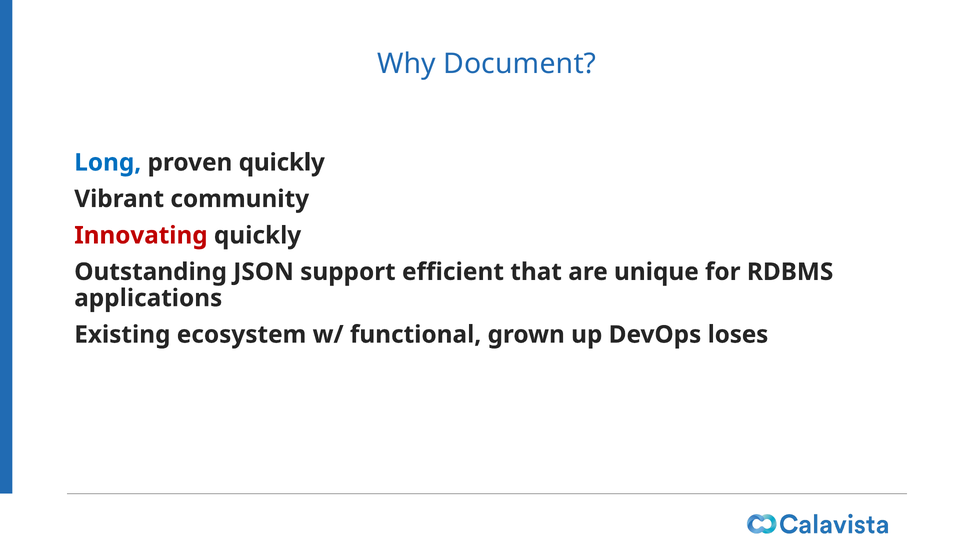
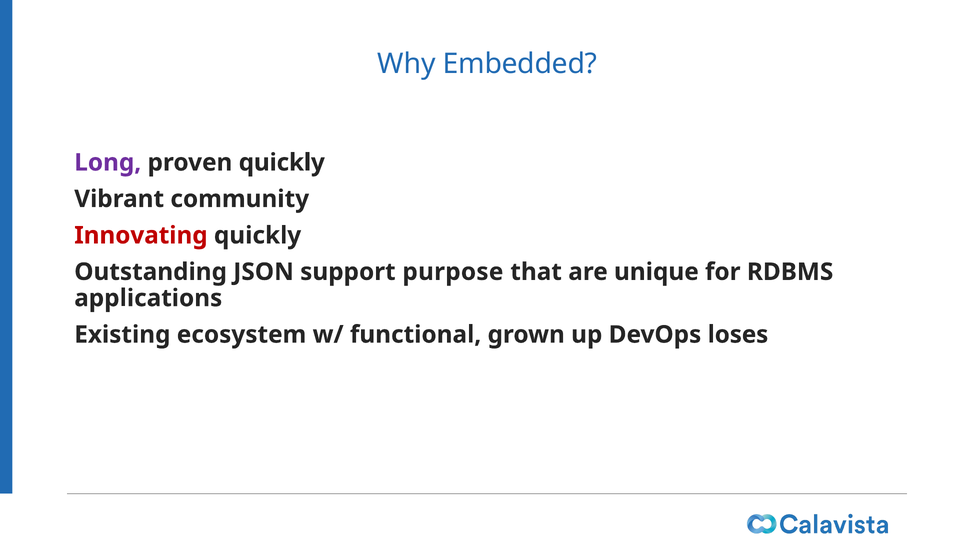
Document: Document -> Embedded
Long colour: blue -> purple
efficient: efficient -> purpose
